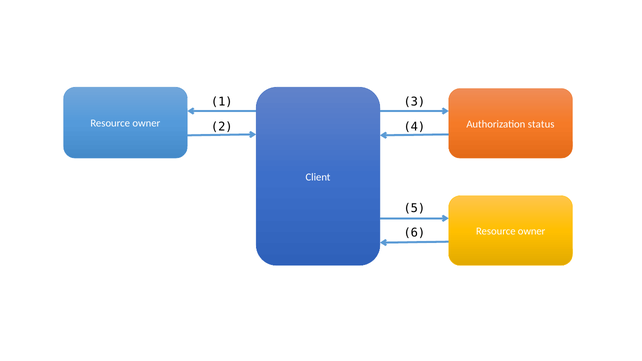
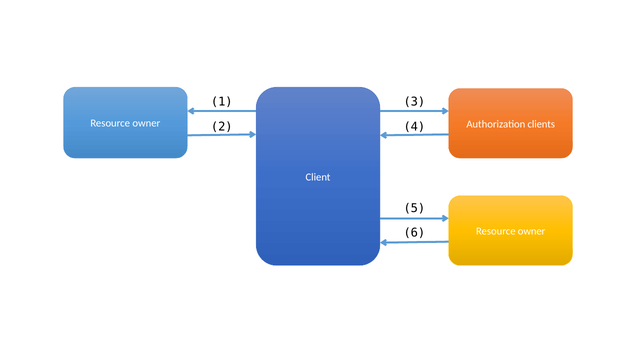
status: status -> clients
